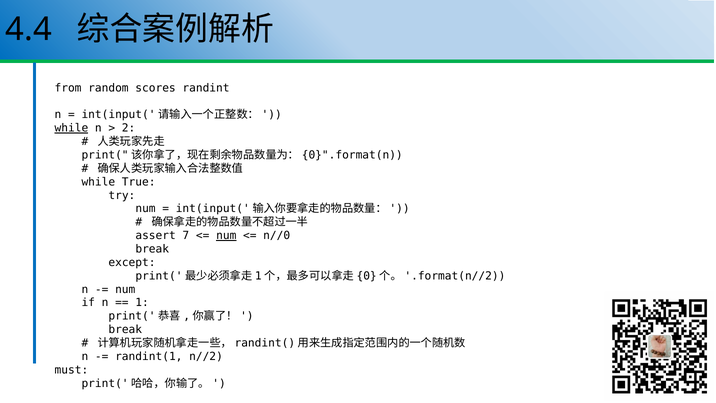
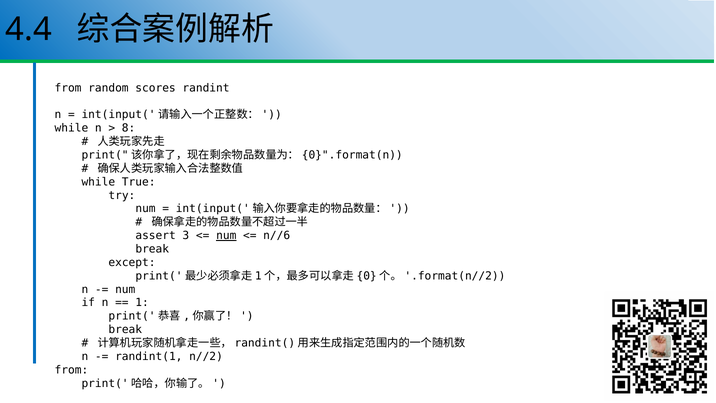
while at (71, 128) underline: present -> none
2: 2 -> 8
7: 7 -> 3
n//0: n//0 -> n//6
must at (71, 370): must -> from
